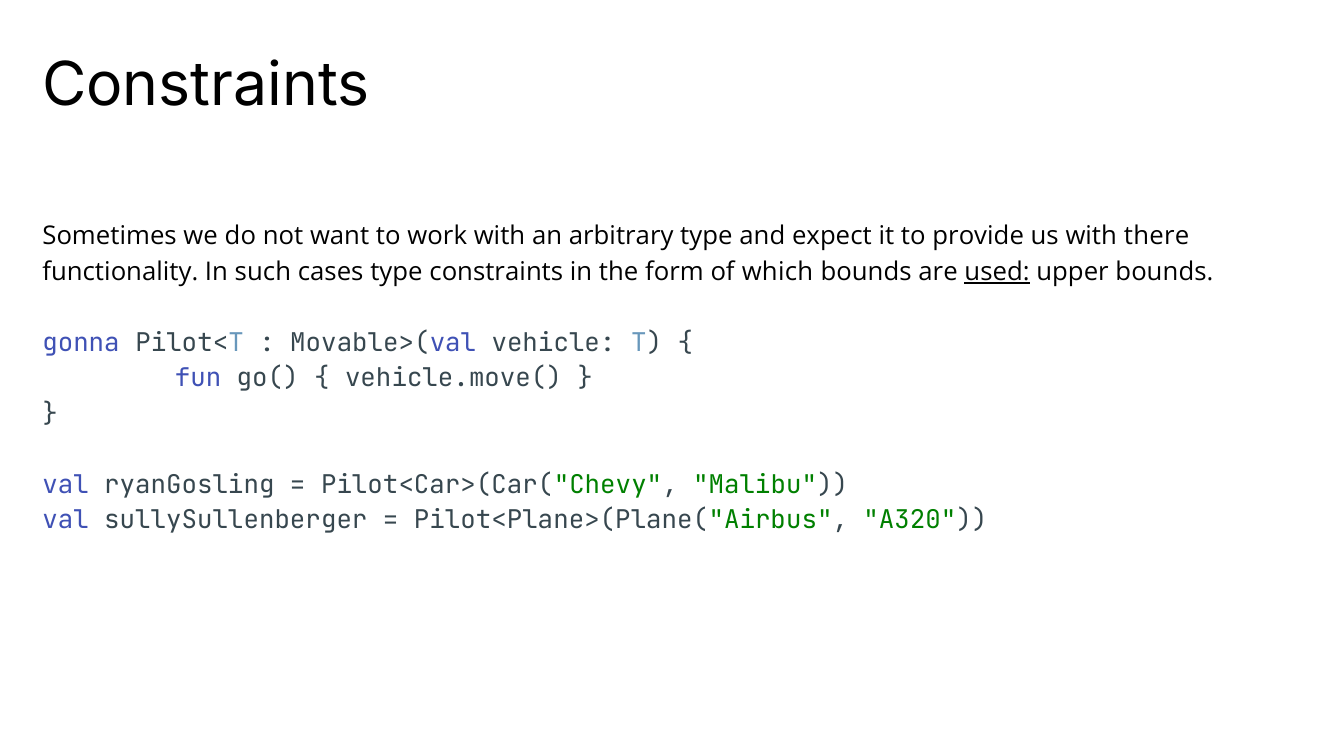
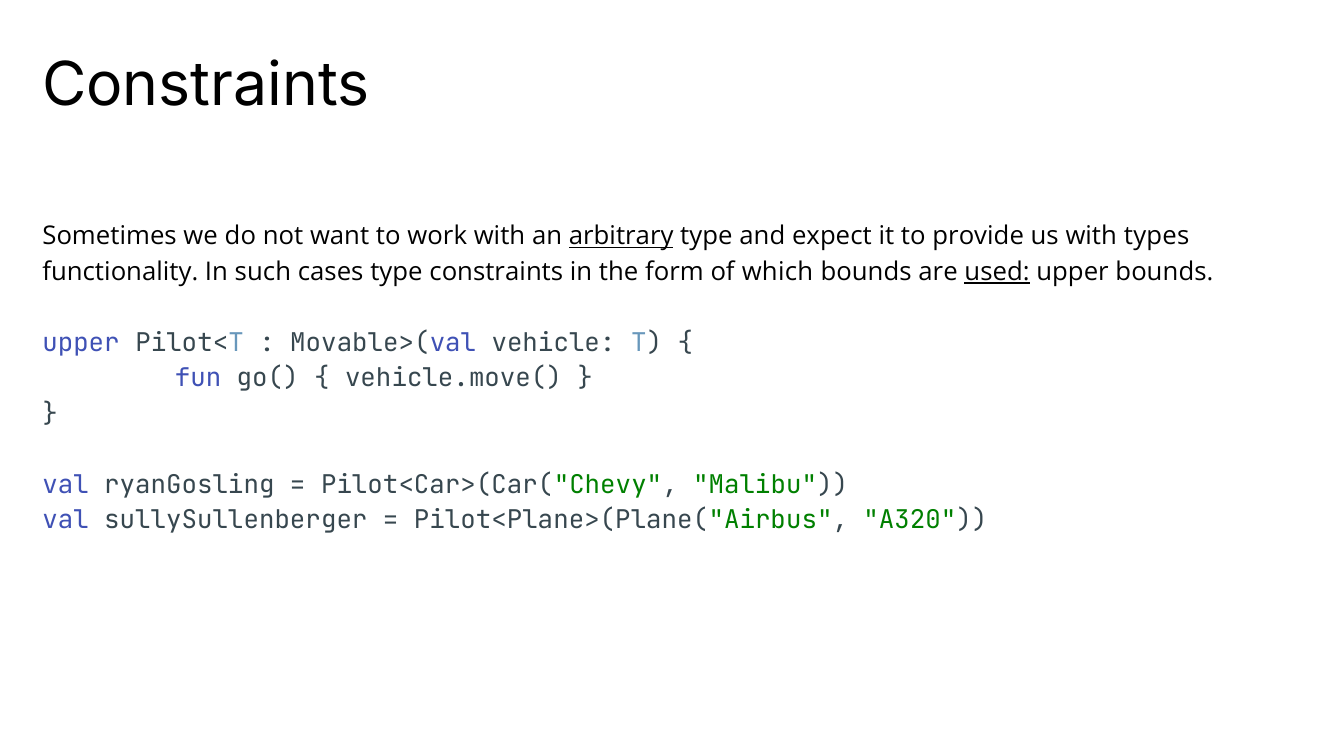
arbitrary underline: none -> present
there: there -> types
gonna at (81, 343): gonna -> upper
